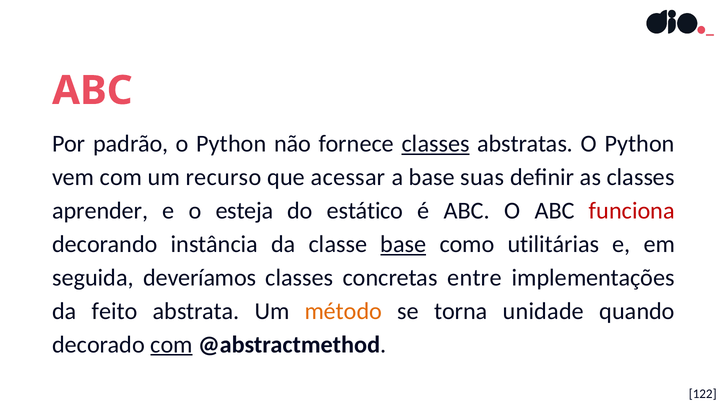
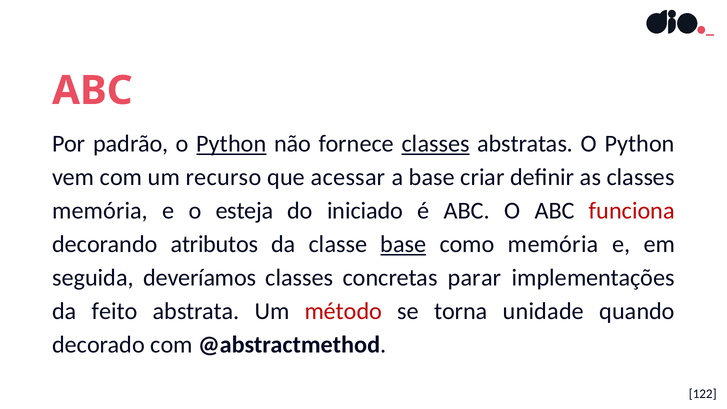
Python at (231, 144) underline: none -> present
suas: suas -> criar
aprender at (100, 211): aprender -> memória
estático: estático -> iniciado
instância: instância -> atributos
como utilitárias: utilitárias -> memória
entre: entre -> parar
método colour: orange -> red
com at (171, 344) underline: present -> none
